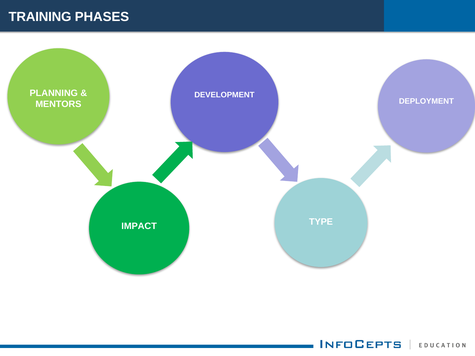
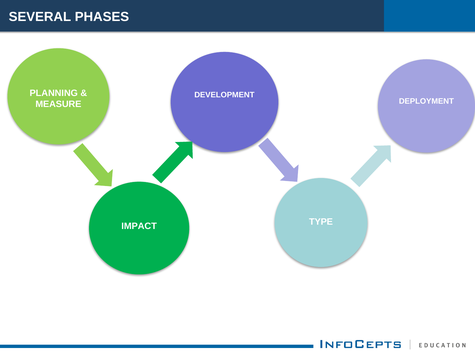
TRAINING: TRAINING -> SEVERAL
MENTORS: MENTORS -> MEASURE
